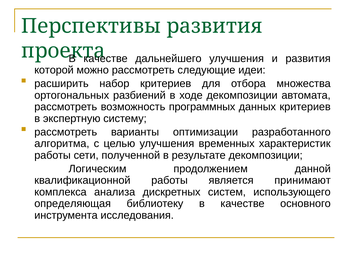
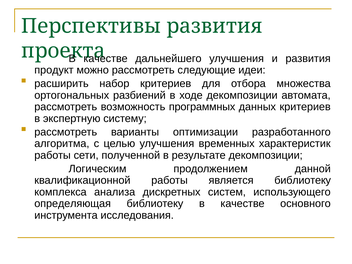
которой: которой -> продукт
является принимают: принимают -> библиотеку
